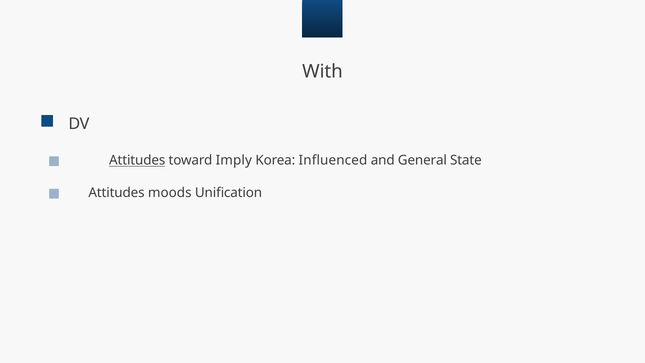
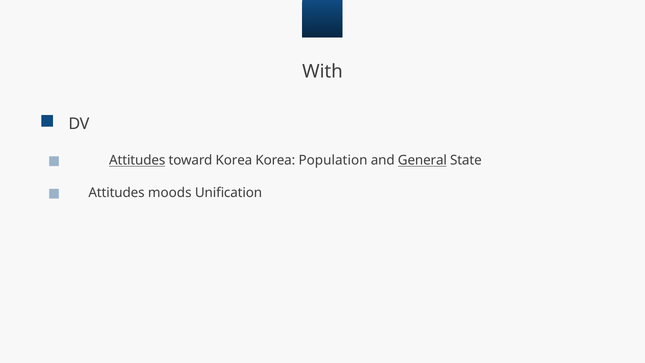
toward Imply: Imply -> Korea
Influenced: Influenced -> Population
General underline: none -> present
